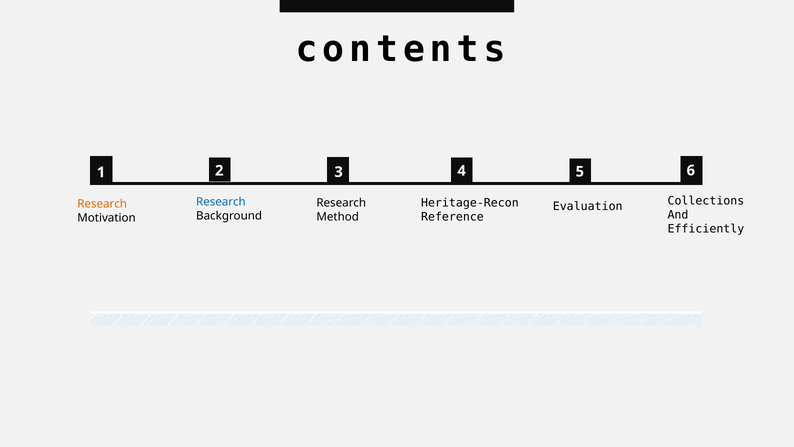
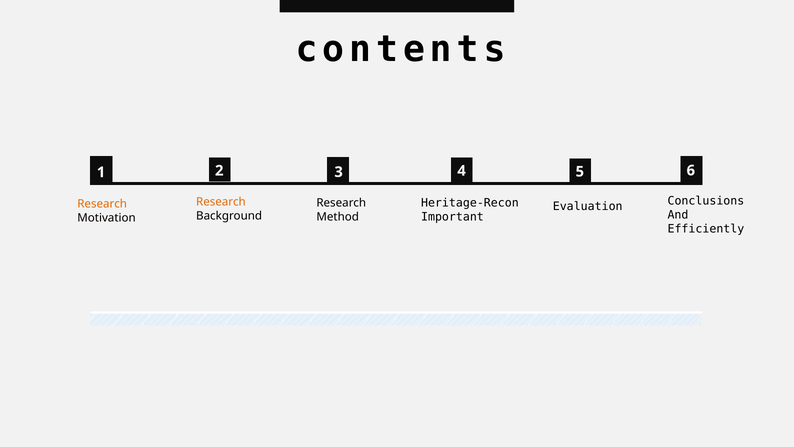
Research at (221, 202) colour: blue -> orange
Collections: Collections -> Conclusions
Reference: Reference -> Important
